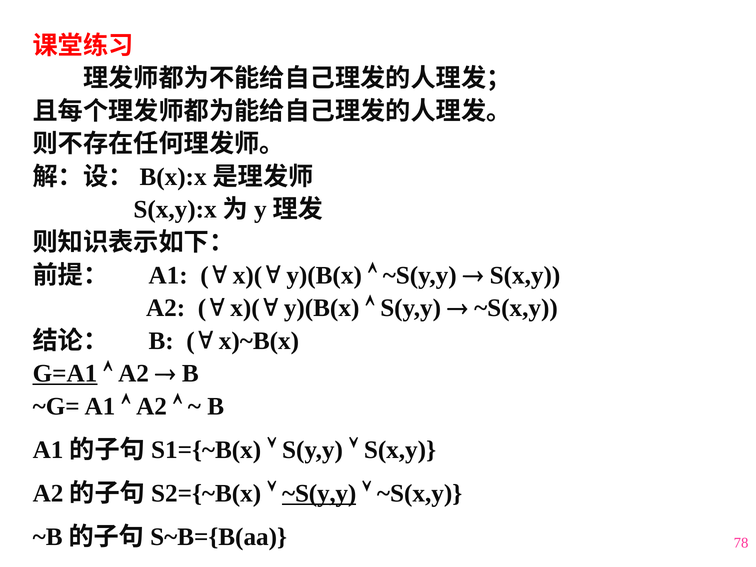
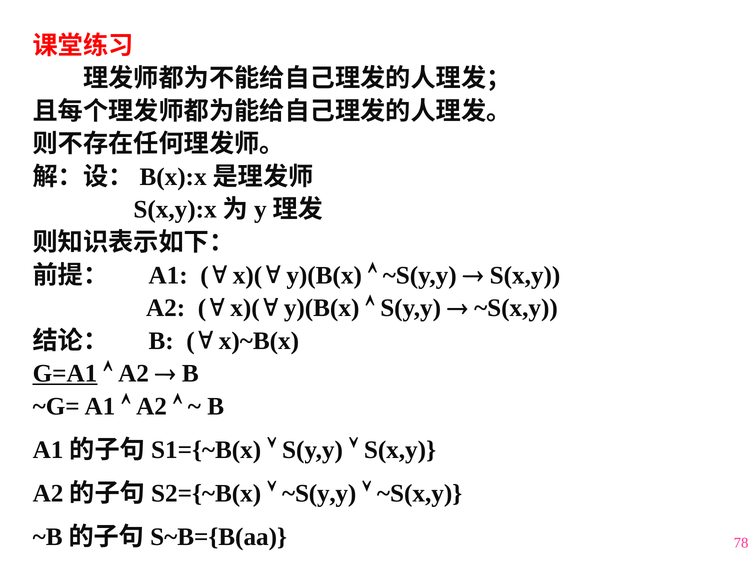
~S(y,y at (319, 493) underline: present -> none
